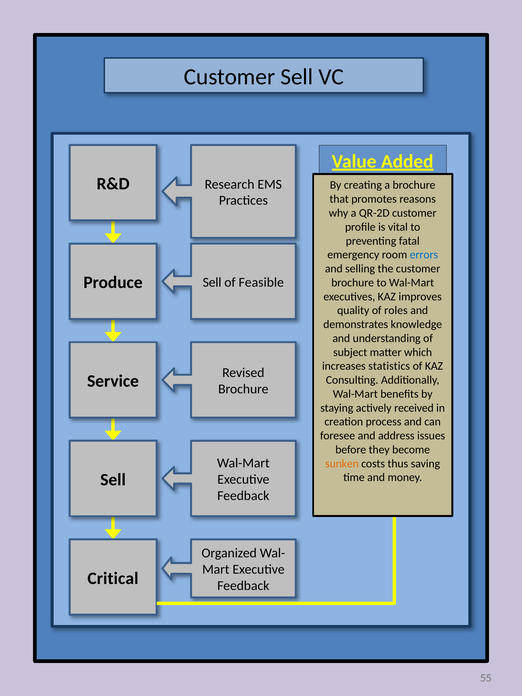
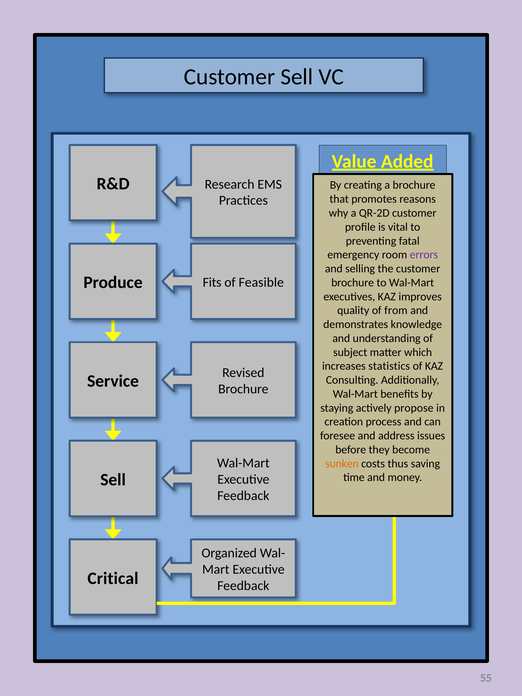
errors colour: blue -> purple
Sell at (212, 282): Sell -> Fits
roles: roles -> from
received: received -> propose
